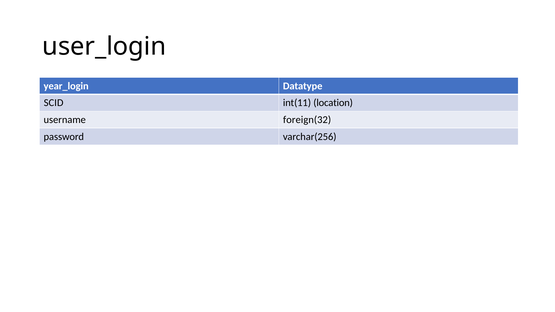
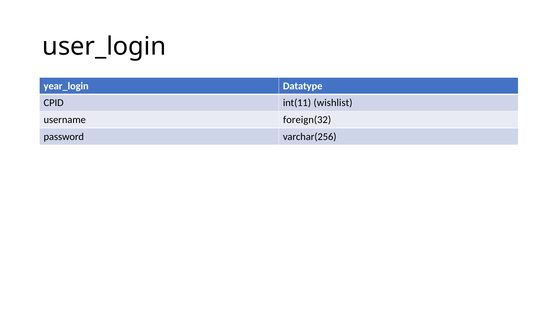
SCID: SCID -> CPID
location: location -> wishlist
